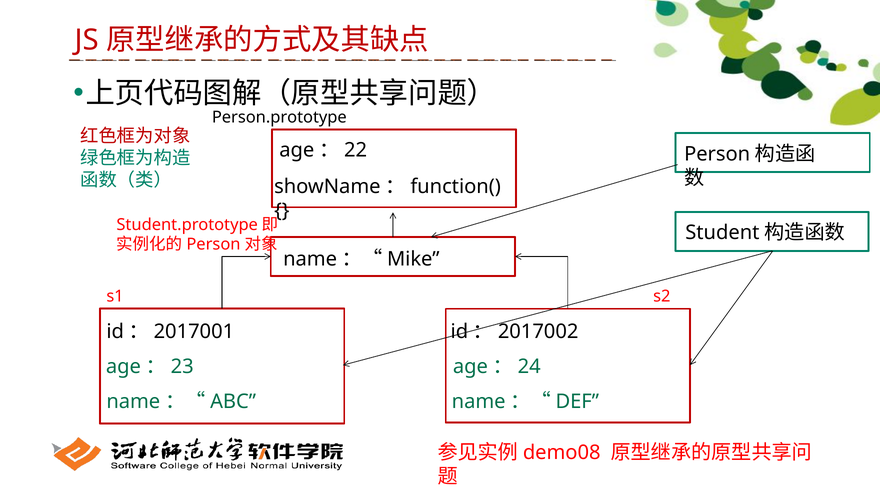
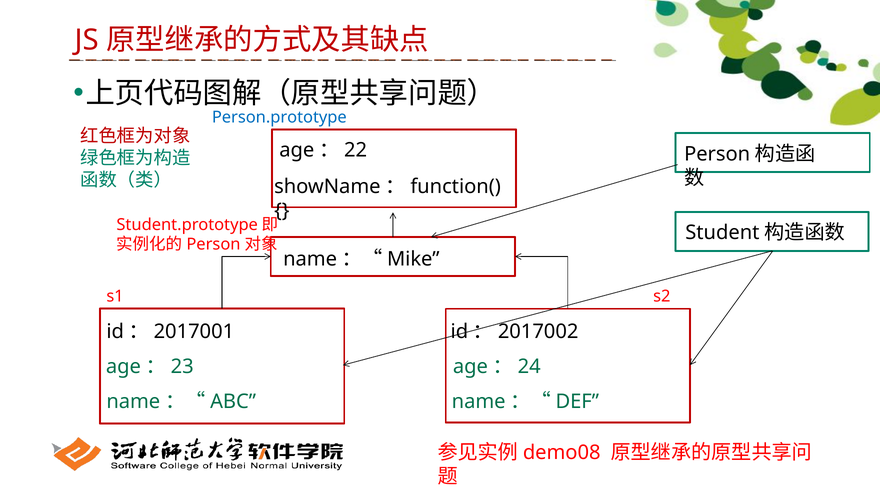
Person.prototype colour: black -> blue
